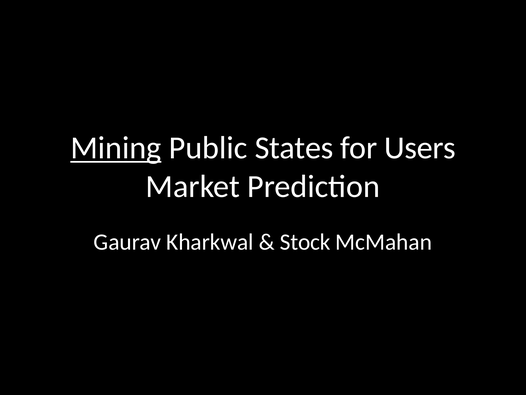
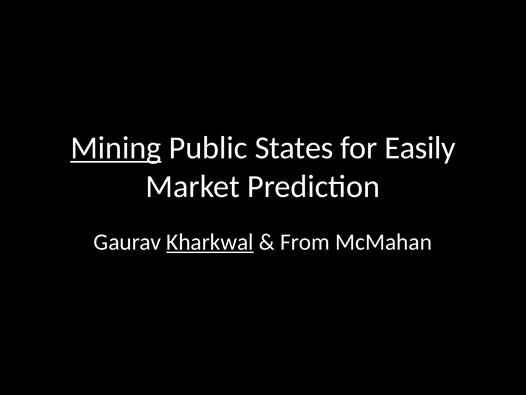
Users: Users -> Easily
Kharkwal underline: none -> present
Stock: Stock -> From
